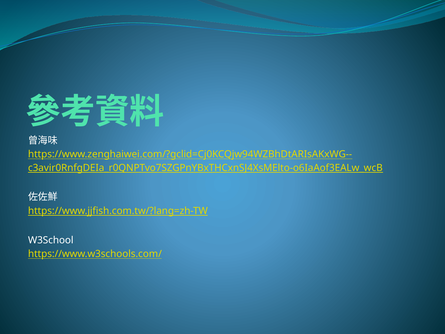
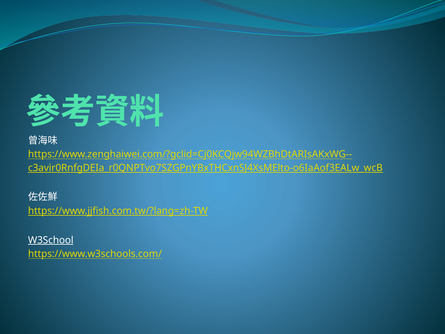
W3School underline: none -> present
